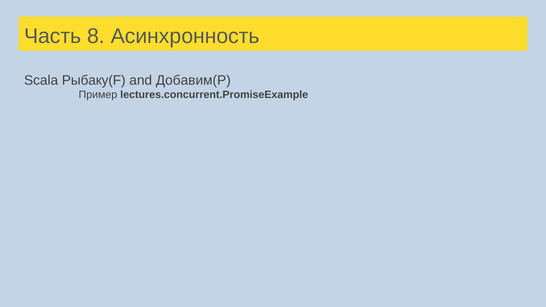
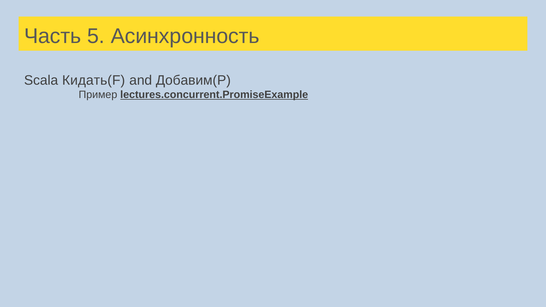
8: 8 -> 5
Рыбаку(F: Рыбаку(F -> Кидать(F
lectures.concurrent.PromiseExample underline: none -> present
